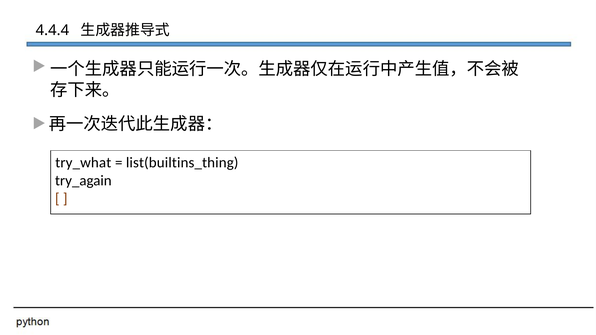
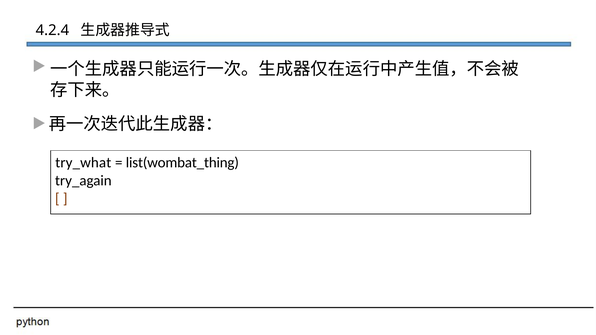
4.4.4: 4.4.4 -> 4.2.4
list(builtins_thing: list(builtins_thing -> list(wombat_thing
